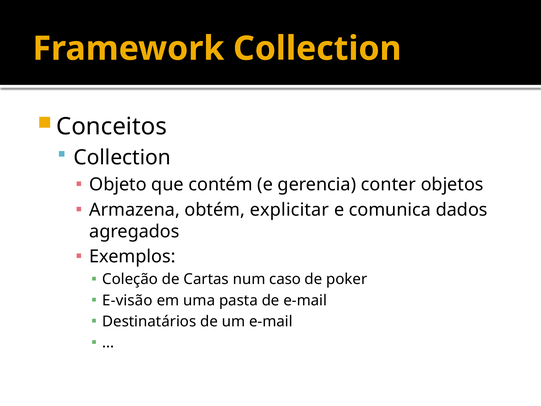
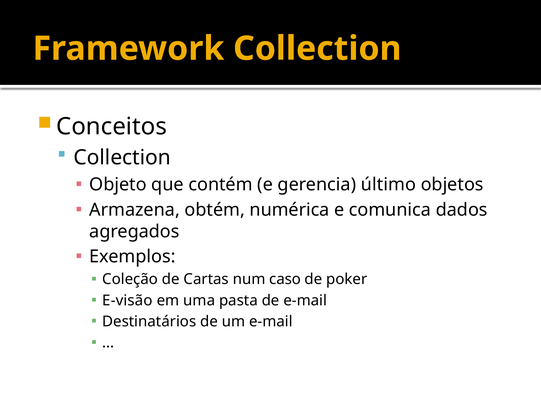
conter: conter -> último
explicitar: explicitar -> numérica
